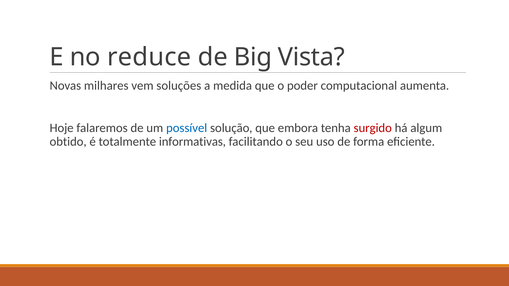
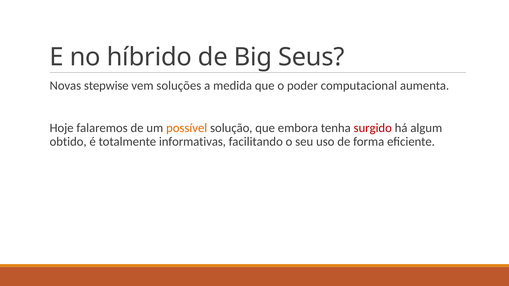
reduce: reduce -> híbrido
Vista: Vista -> Seus
milhares: milhares -> stepwise
possível colour: blue -> orange
